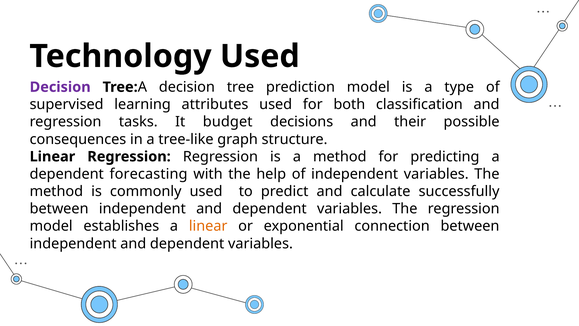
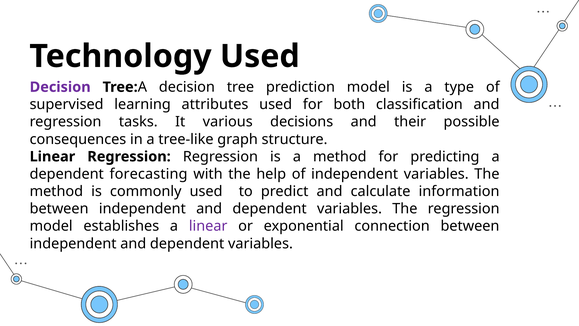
budget: budget -> various
successfully: successfully -> information
linear at (208, 226) colour: orange -> purple
